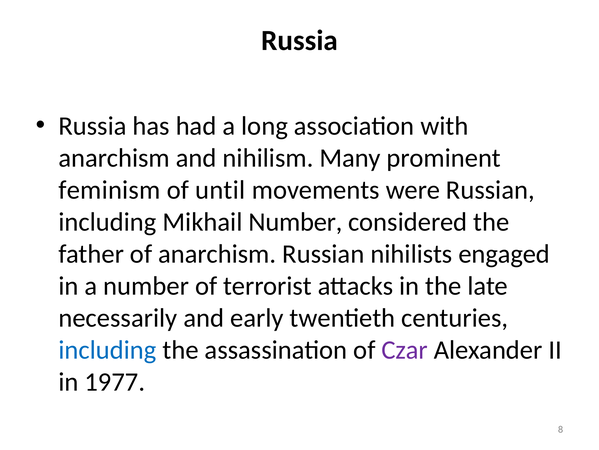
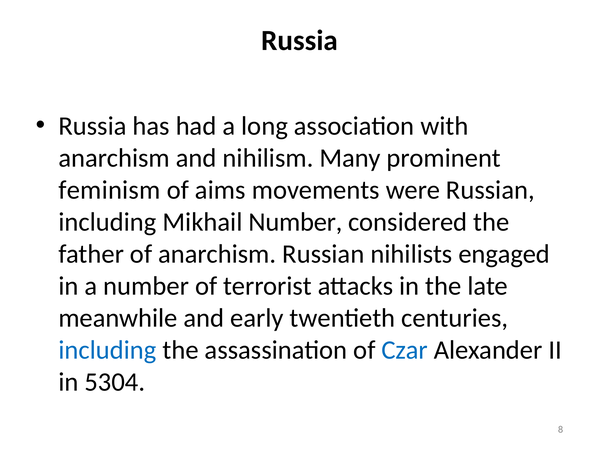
until: until -> aims
necessarily: necessarily -> meanwhile
Czar colour: purple -> blue
1977: 1977 -> 5304
